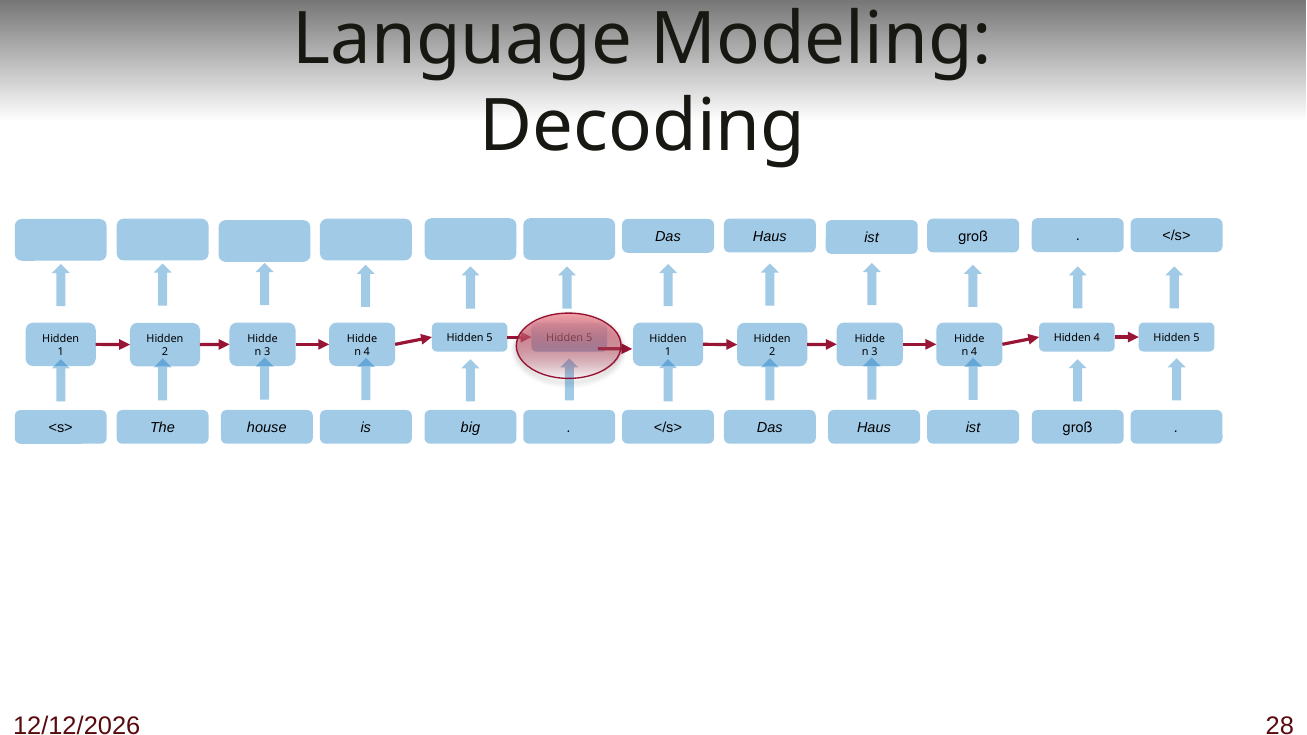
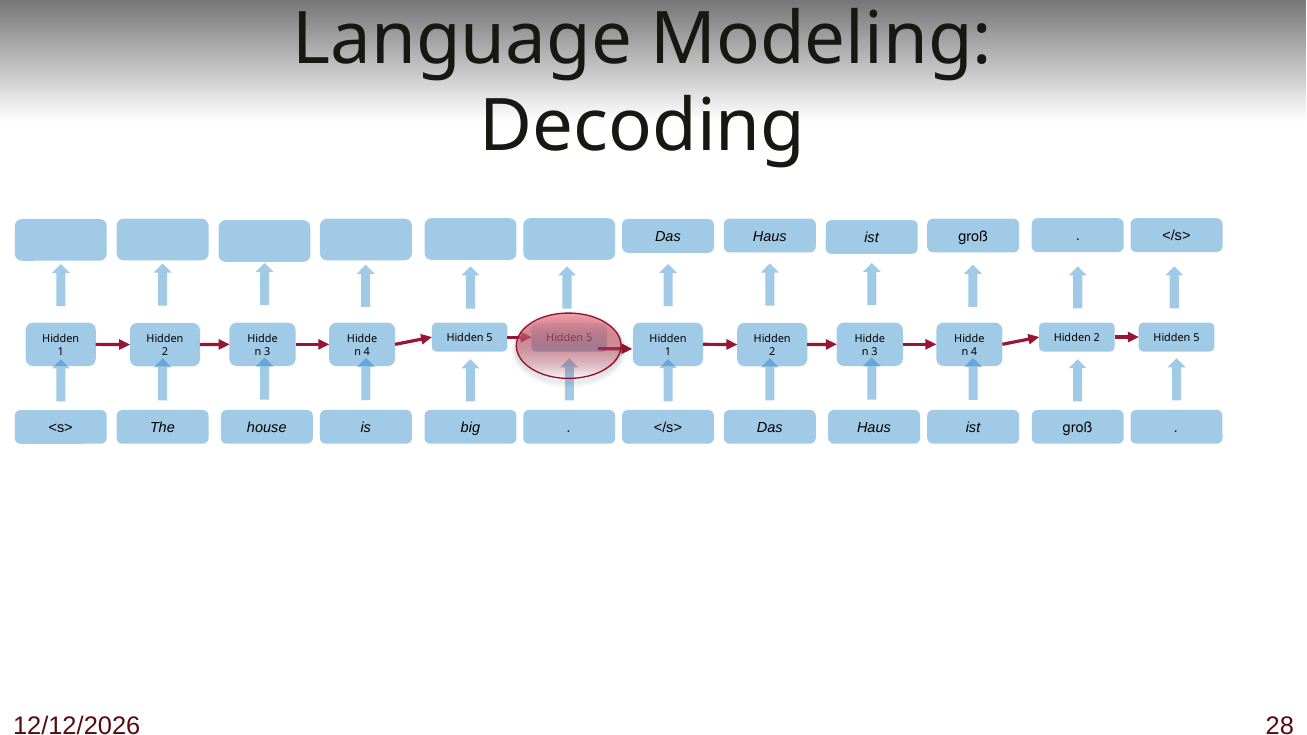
4 at (1097, 338): 4 -> 2
